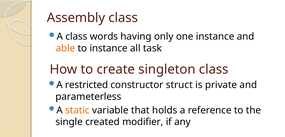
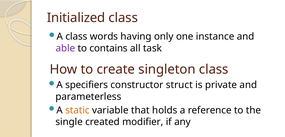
Assembly: Assembly -> Initialized
able colour: orange -> purple
to instance: instance -> contains
restricted: restricted -> specifiers
